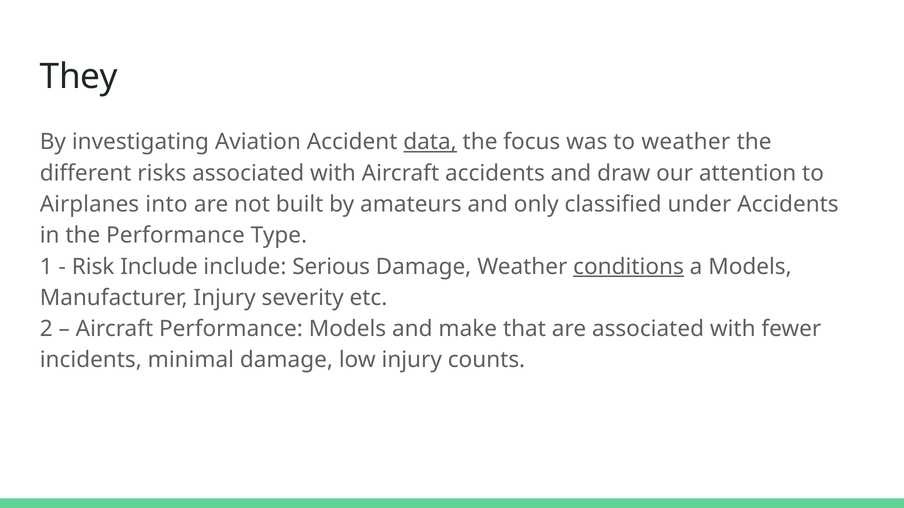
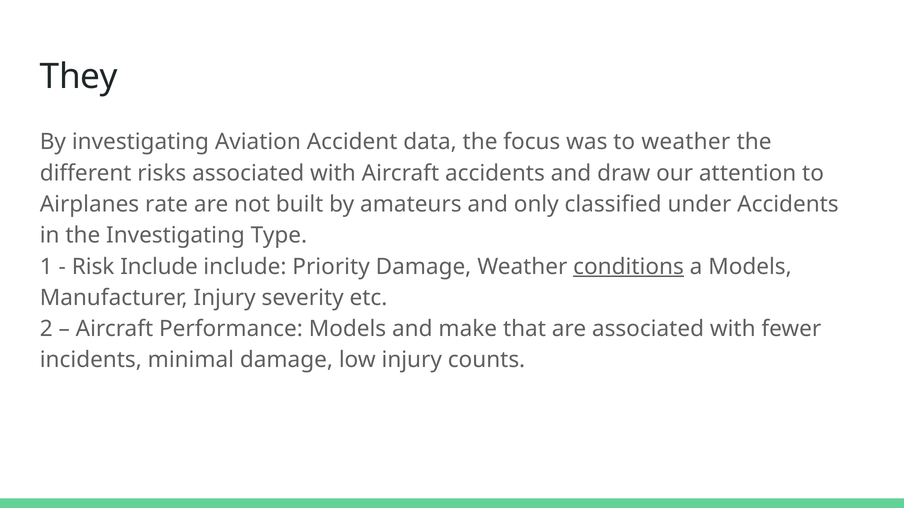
data underline: present -> none
into: into -> rate
the Performance: Performance -> Investigating
Serious: Serious -> Priority
